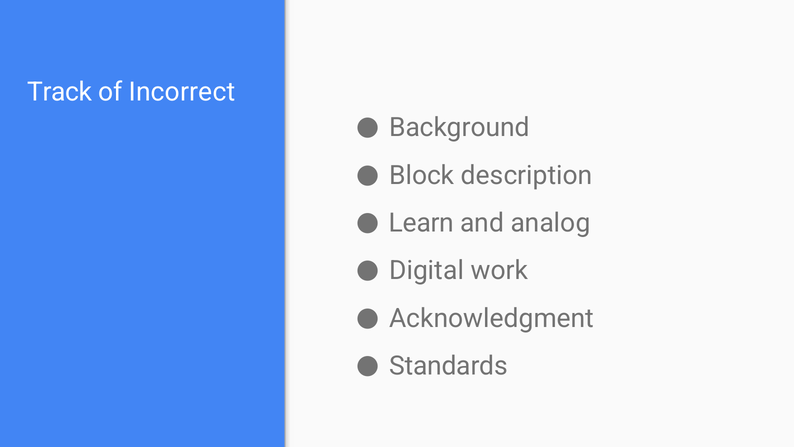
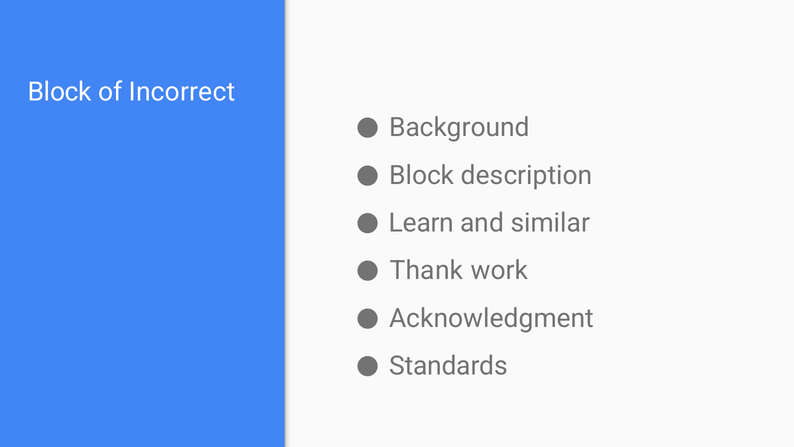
Track at (60, 92): Track -> Block
analog: analog -> similar
Digital: Digital -> Thank
